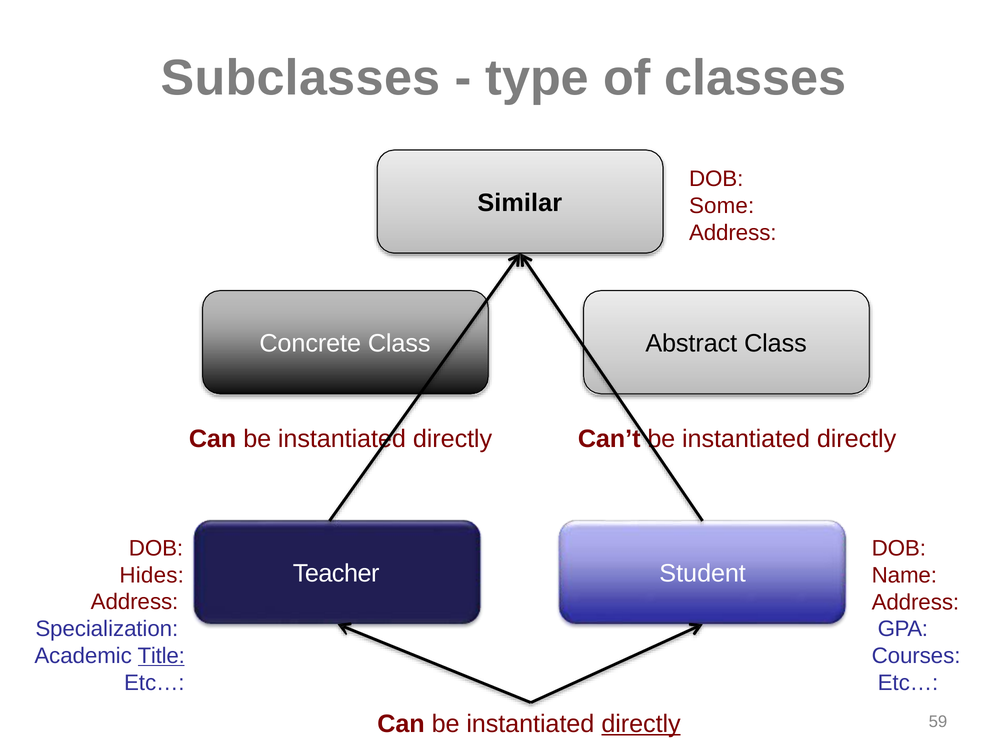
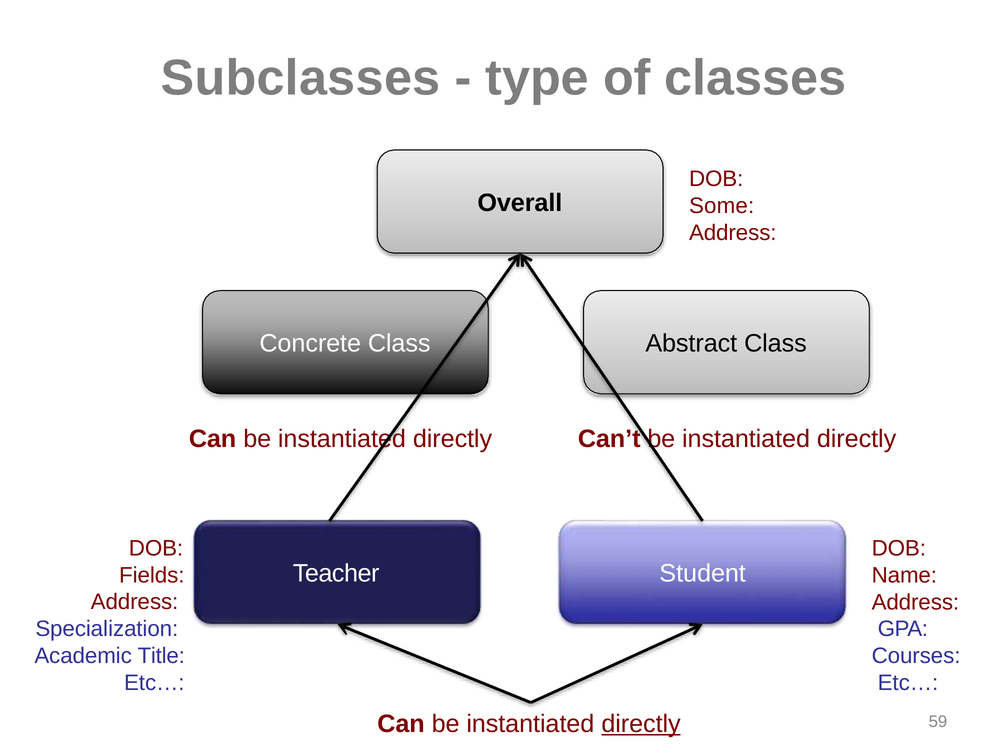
Similar: Similar -> Overall
Hides: Hides -> Fields
Title underline: present -> none
